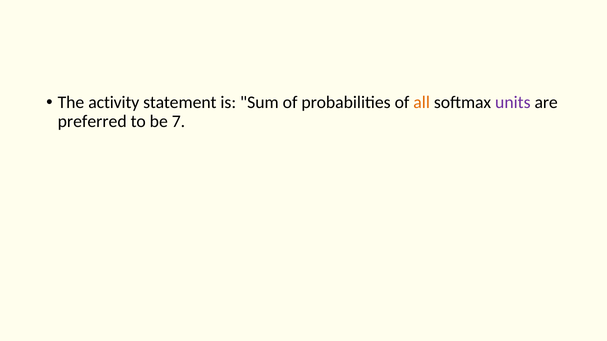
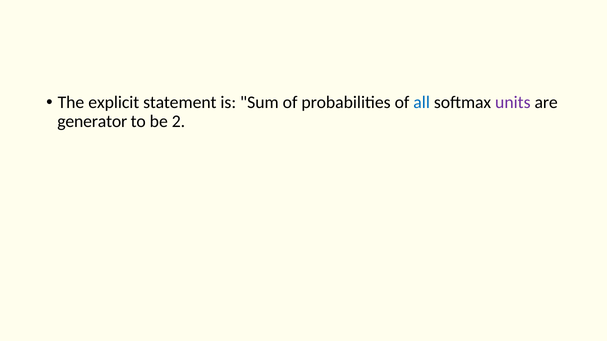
activity: activity -> explicit
all colour: orange -> blue
preferred: preferred -> generator
7: 7 -> 2
